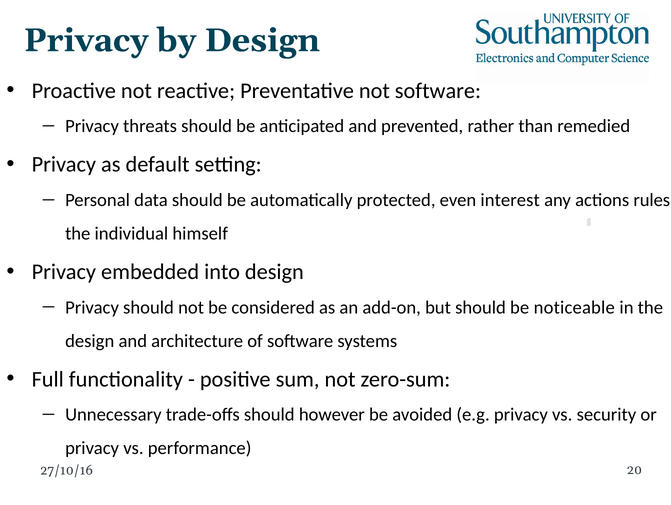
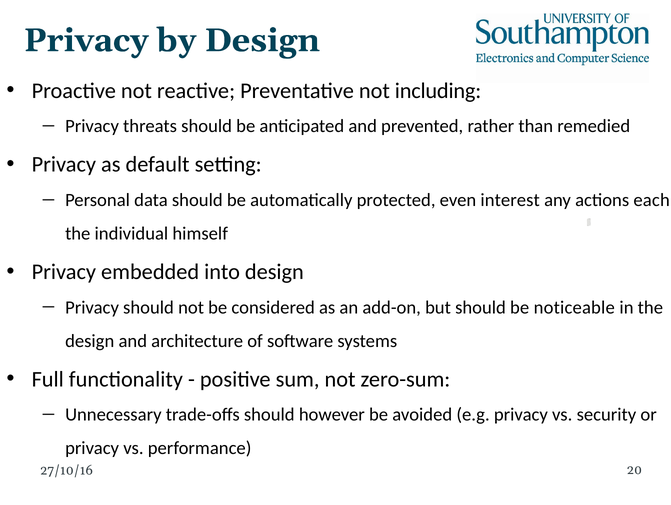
not software: software -> including
rules: rules -> each
